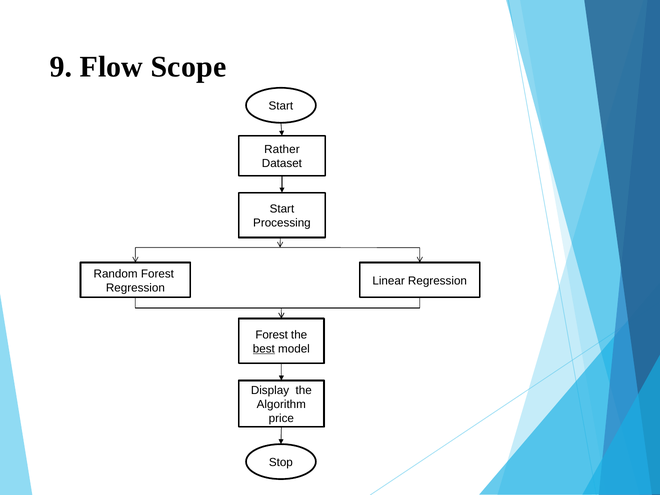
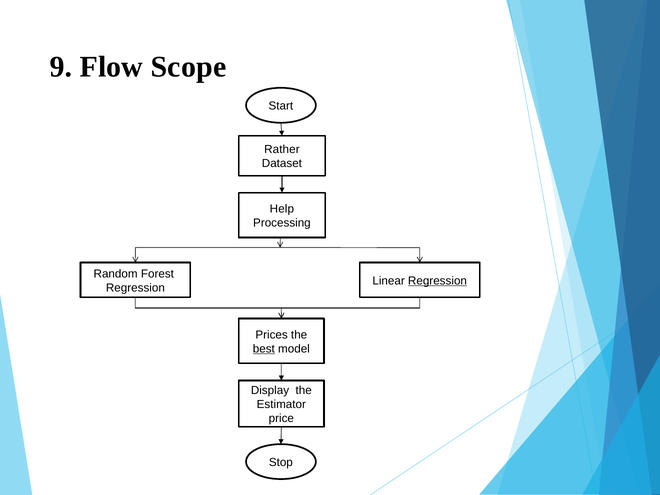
Start at (282, 209): Start -> Help
Regression at (437, 281) underline: none -> present
Forest at (272, 335): Forest -> Prices
Algorithm: Algorithm -> Estimator
